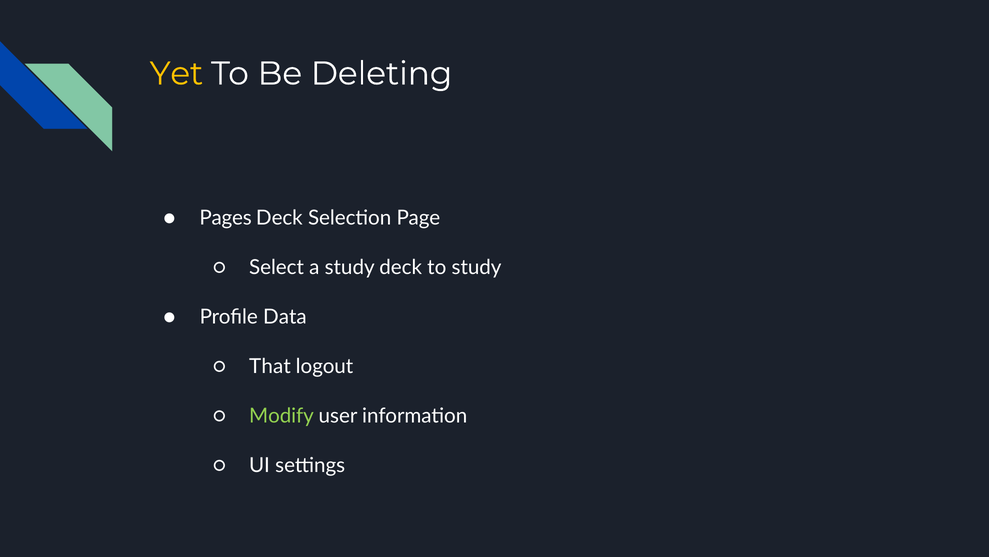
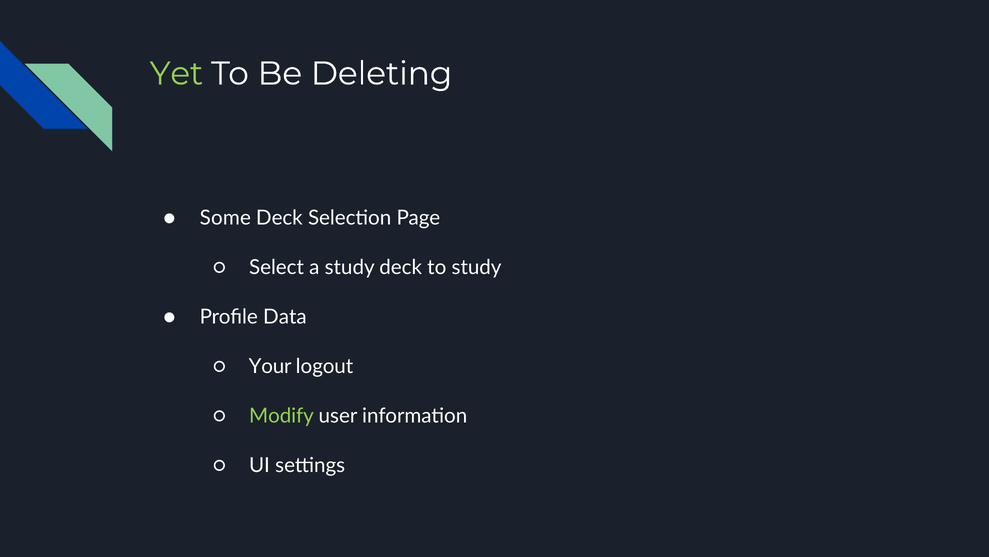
Yet colour: yellow -> light green
Pages: Pages -> Some
That: That -> Your
